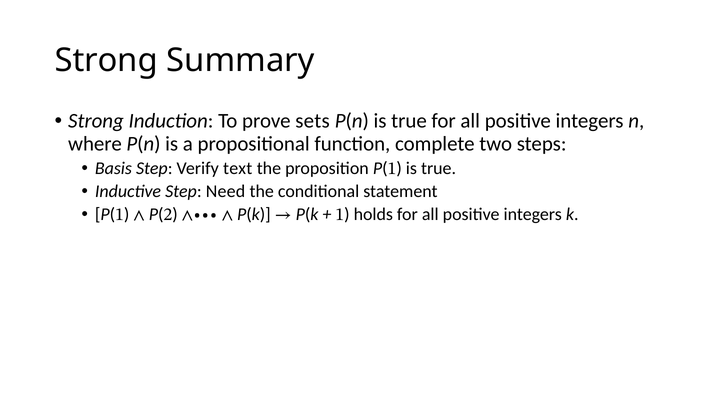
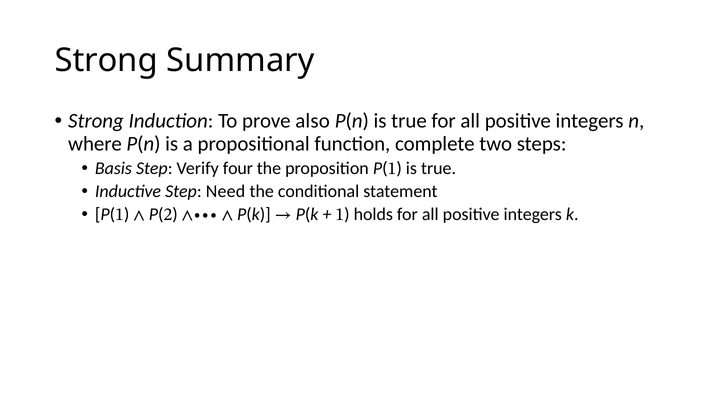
sets: sets -> also
text: text -> four
